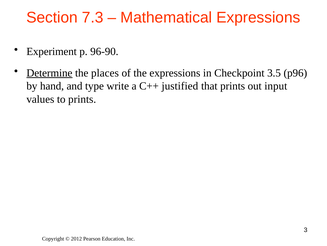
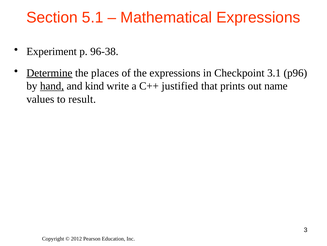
7.3: 7.3 -> 5.1
96-90: 96-90 -> 96-38
3.5: 3.5 -> 3.1
hand underline: none -> present
type: type -> kind
input: input -> name
to prints: prints -> result
